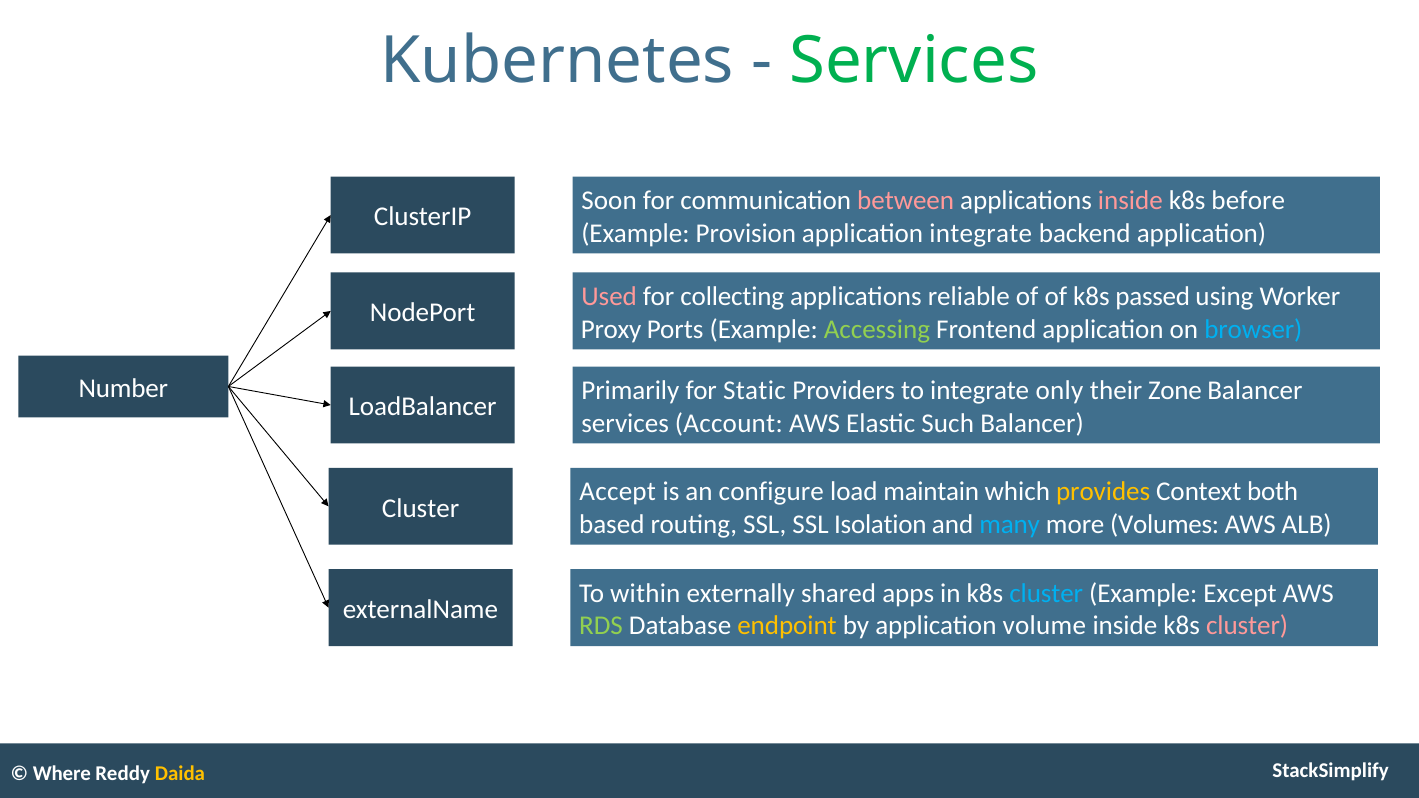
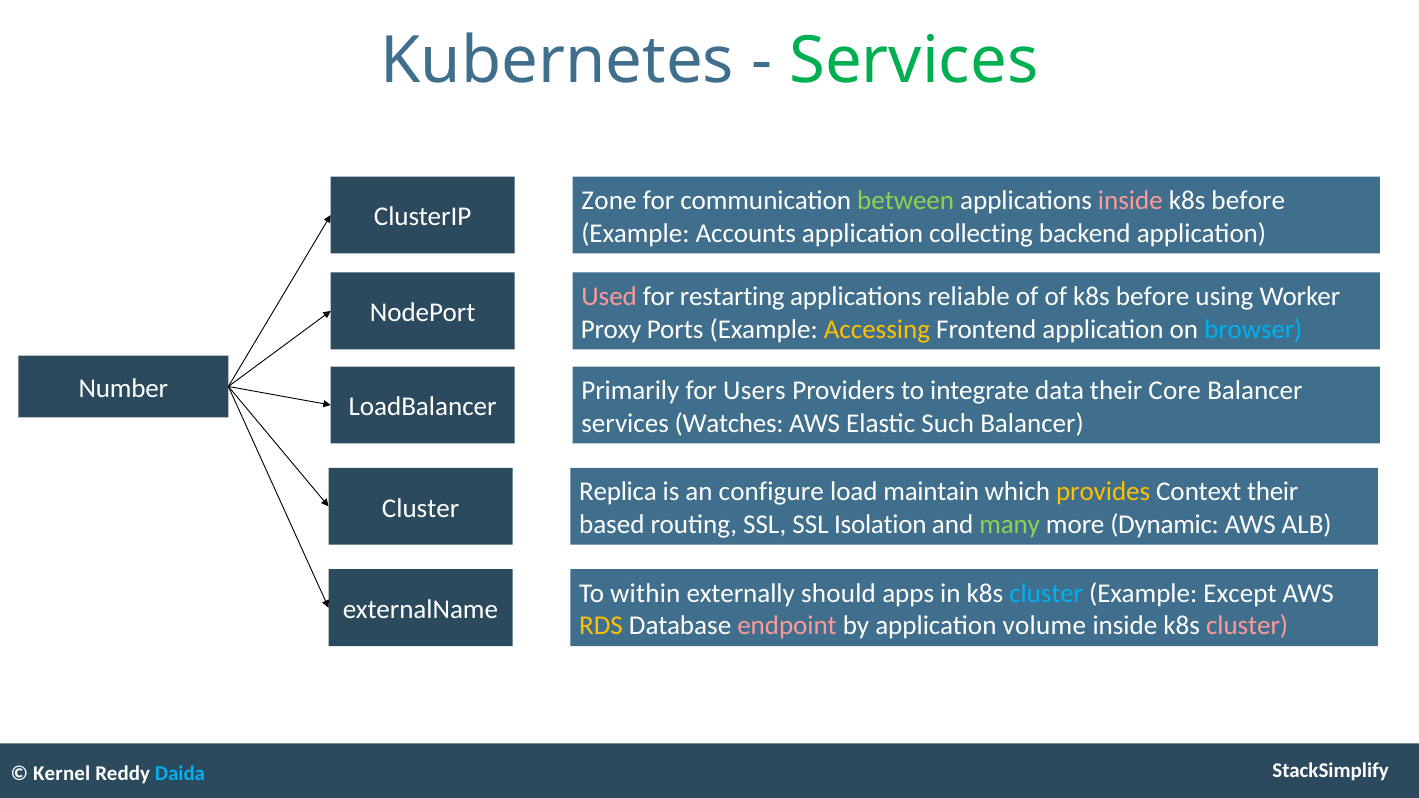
Soon: Soon -> Zone
between colour: pink -> light green
Provision: Provision -> Accounts
application integrate: integrate -> collecting
collecting: collecting -> restarting
of k8s passed: passed -> before
Accessing colour: light green -> yellow
Static: Static -> Users
only: only -> data
Zone: Zone -> Core
Account: Account -> Watches
Accept: Accept -> Replica
Context both: both -> their
many colour: light blue -> light green
Volumes: Volumes -> Dynamic
shared: shared -> should
RDS colour: light green -> yellow
endpoint colour: yellow -> pink
Where: Where -> Kernel
Daida colour: yellow -> light blue
